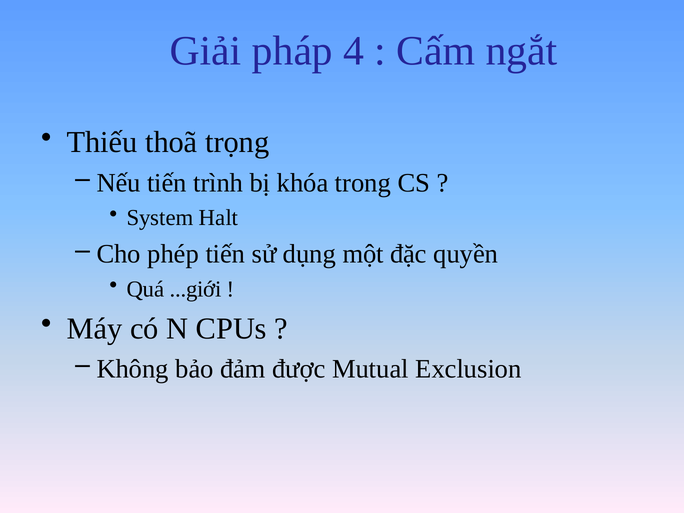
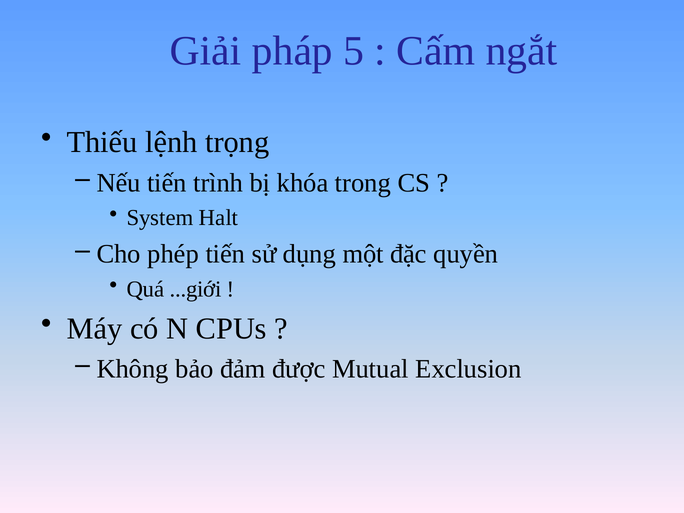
4: 4 -> 5
thoã: thoã -> lệnh
